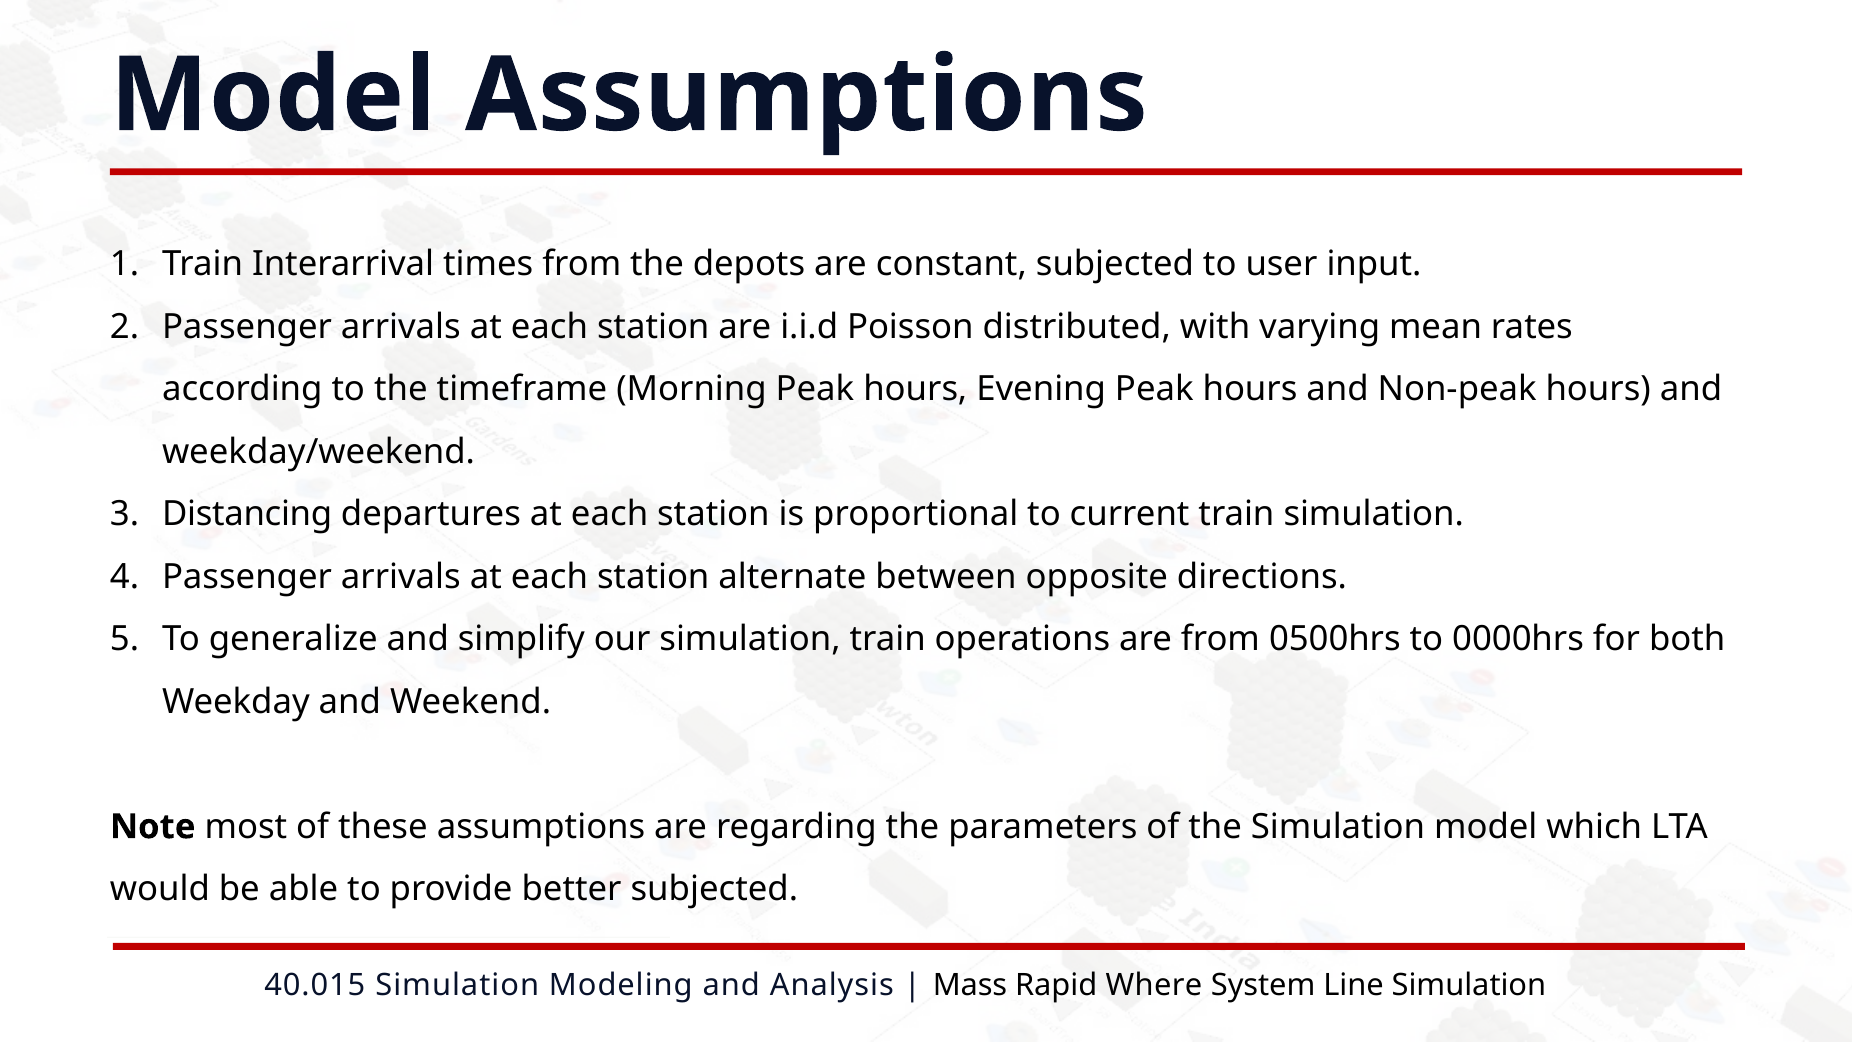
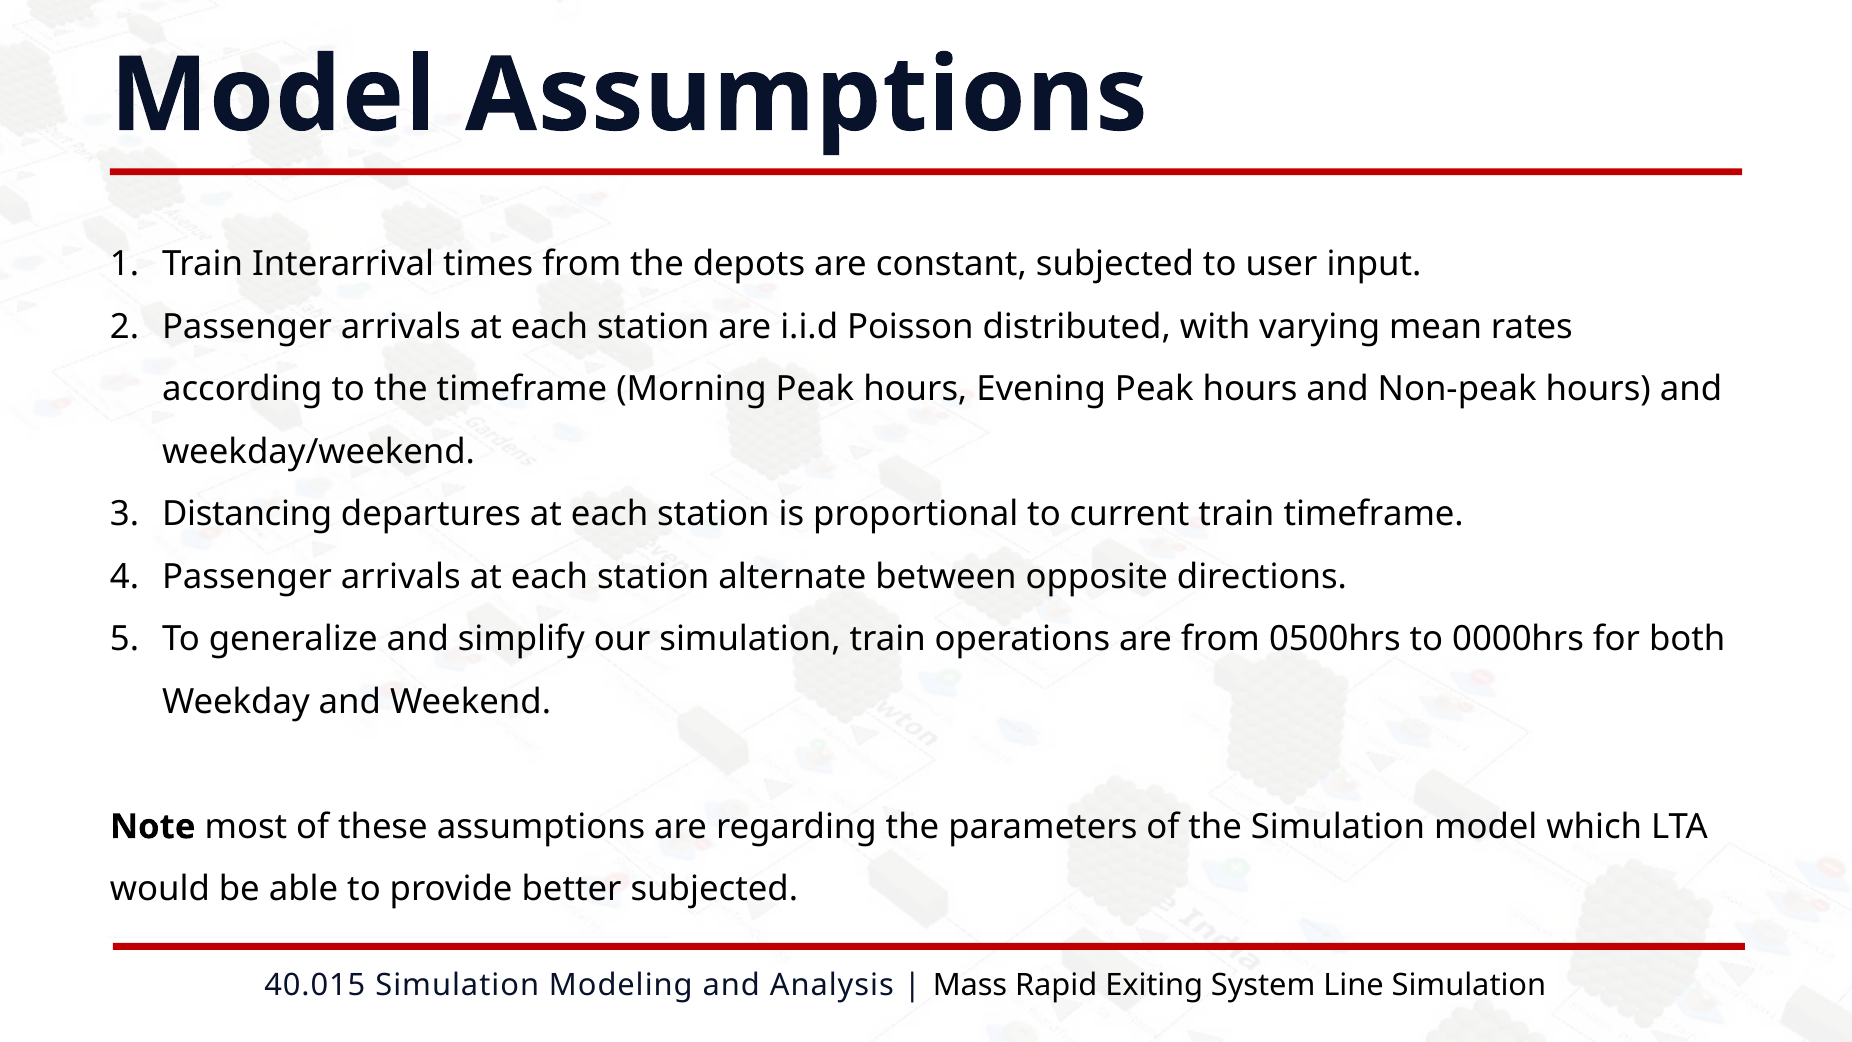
train simulation: simulation -> timeframe
Where: Where -> Exiting
